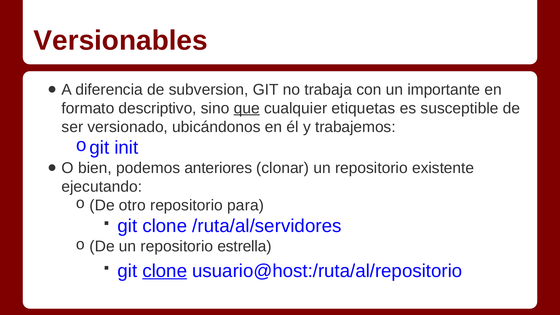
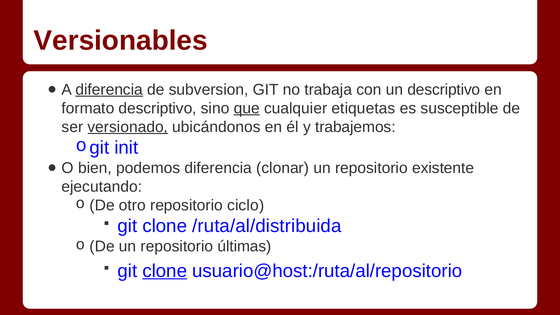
diferencia at (109, 90) underline: none -> present
un importante: importante -> descriptivo
versionado underline: none -> present
podemos anteriores: anteriores -> diferencia
para: para -> ciclo
/ruta/al/servidores: /ruta/al/servidores -> /ruta/al/distribuida
estrella: estrella -> últimas
